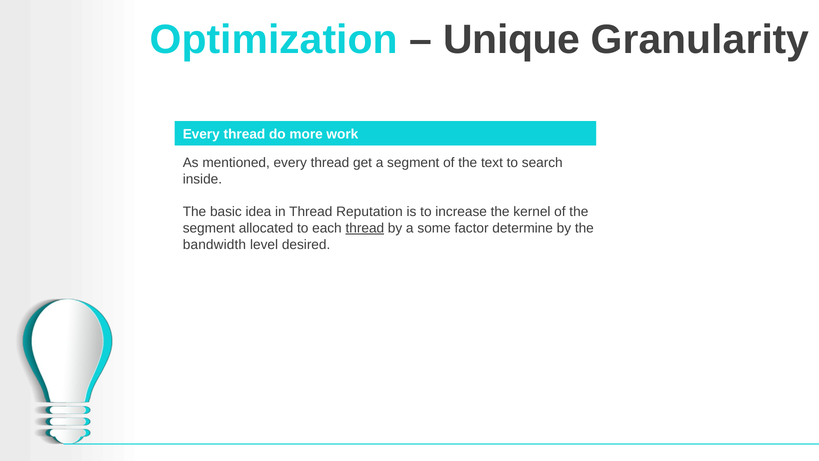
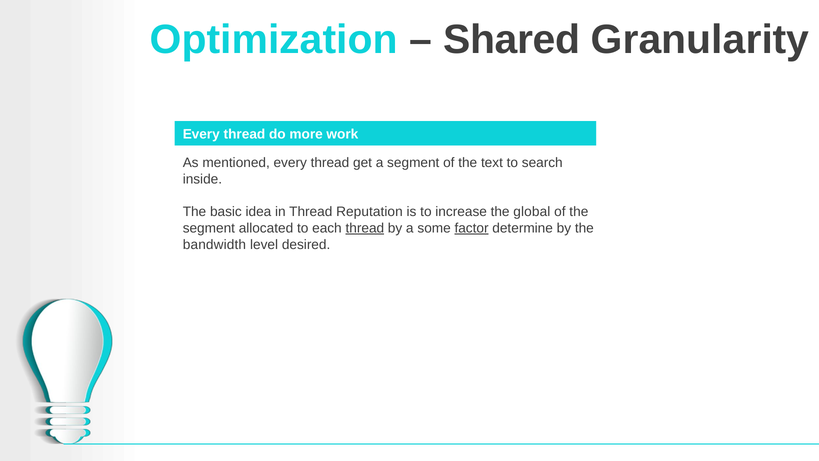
Unique: Unique -> Shared
kernel: kernel -> global
factor underline: none -> present
